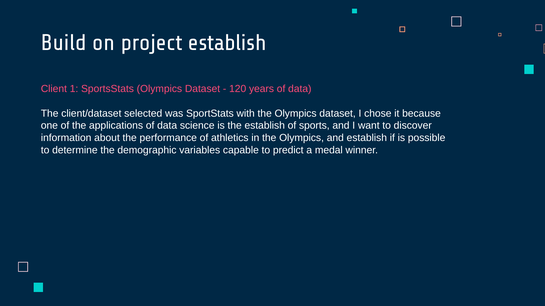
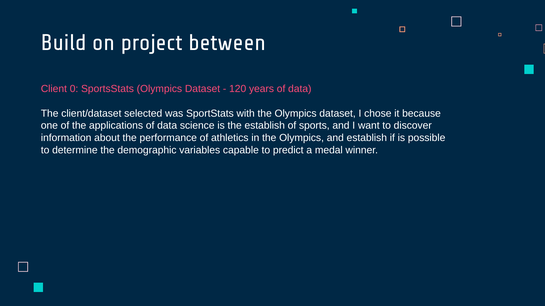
project establish: establish -> between
1: 1 -> 0
